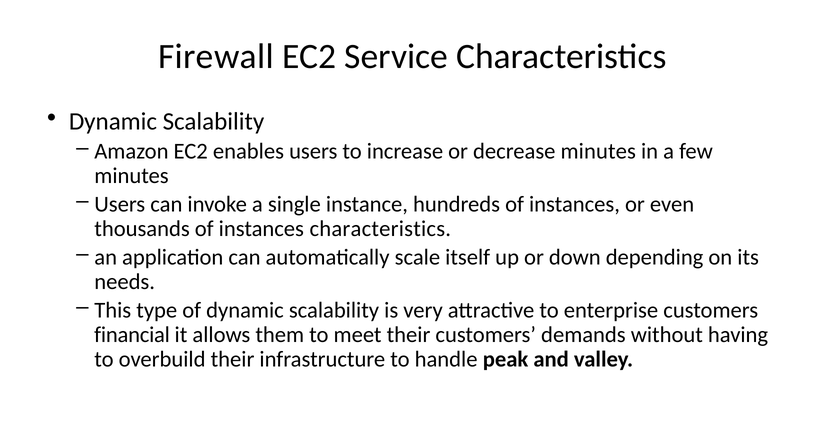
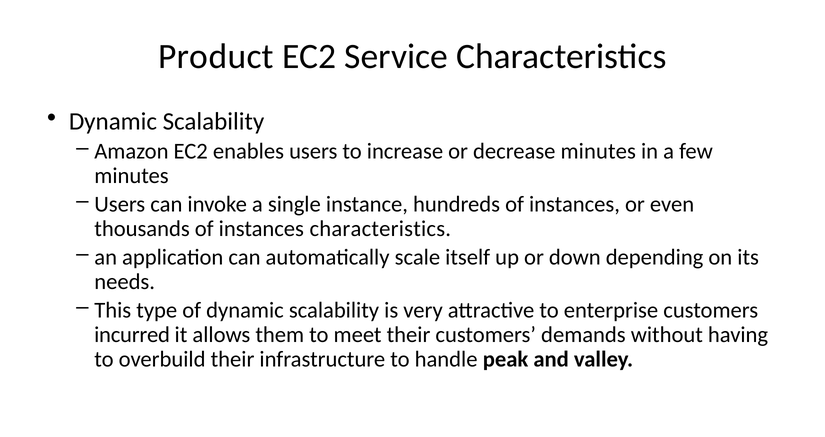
Firewall: Firewall -> Product
financial: financial -> incurred
